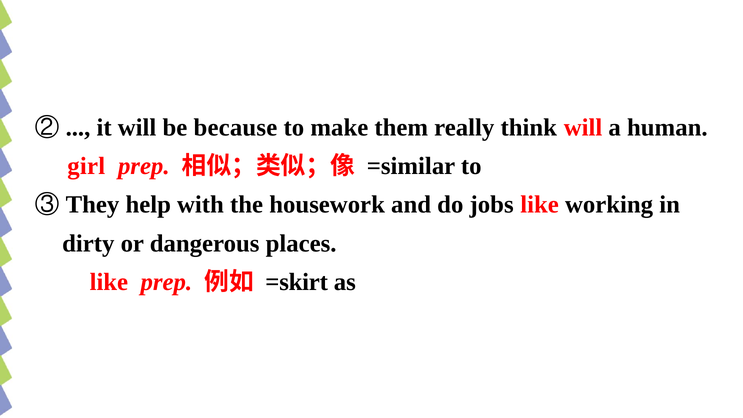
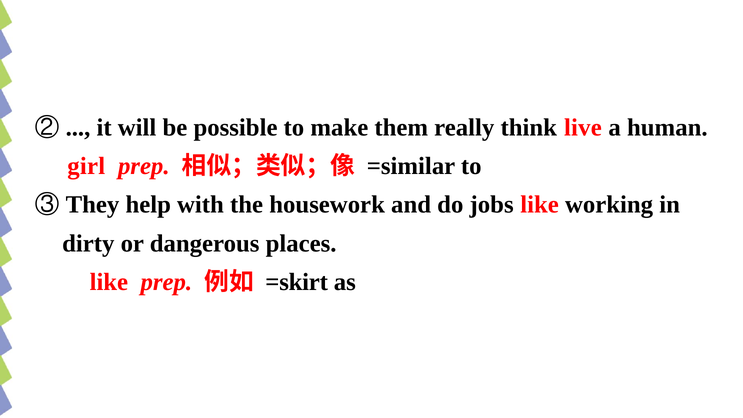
because: because -> possible
think will: will -> live
